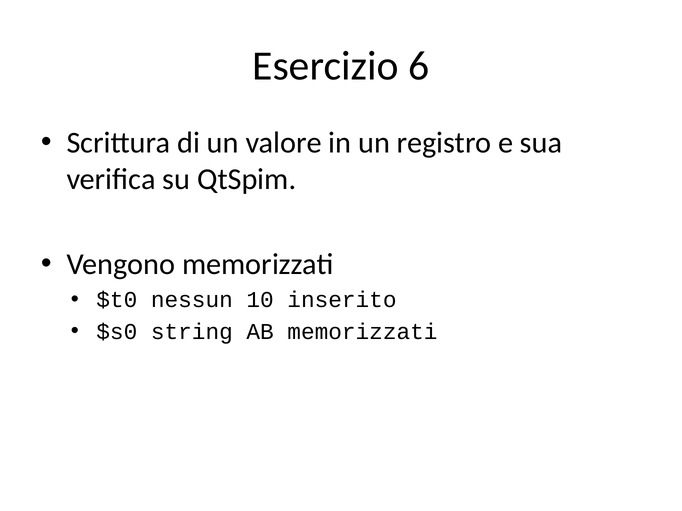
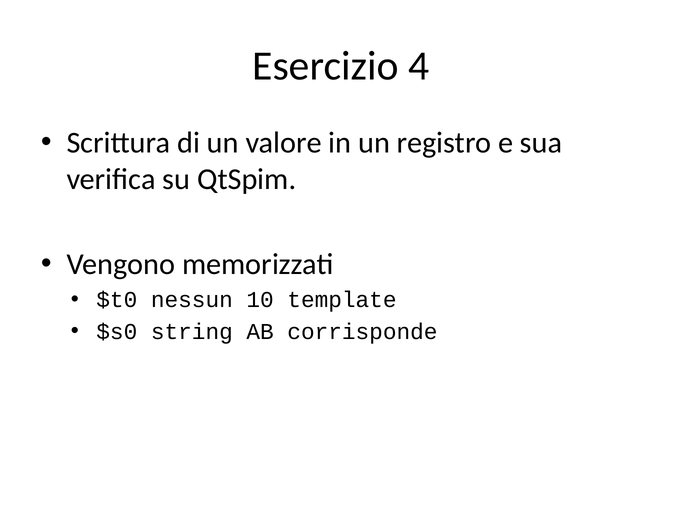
6: 6 -> 4
inserito: inserito -> template
AB memorizzati: memorizzati -> corrisponde
